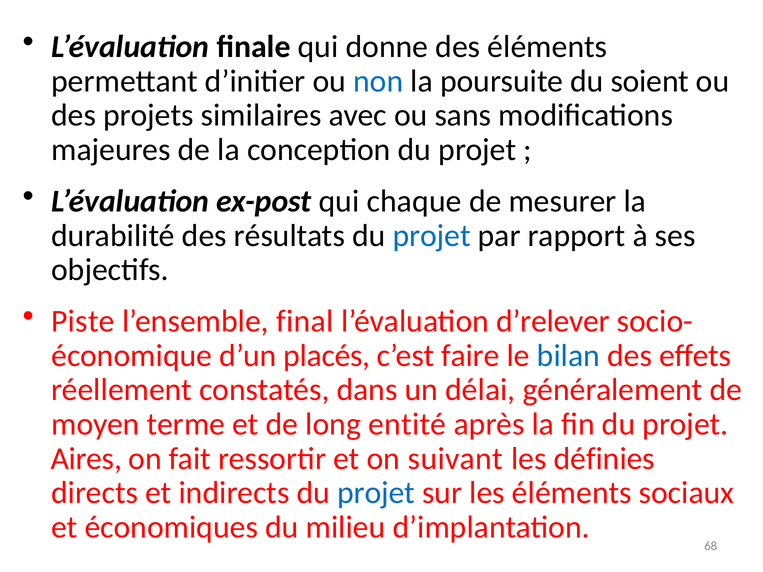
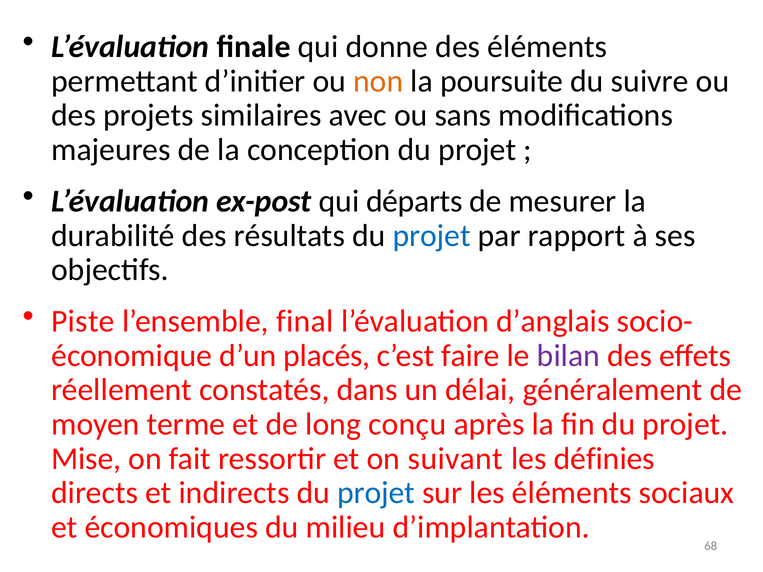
non colour: blue -> orange
soient: soient -> suivre
chaque: chaque -> départs
d’relever: d’relever -> d’anglais
bilan colour: blue -> purple
entité: entité -> conçu
Aires: Aires -> Mise
